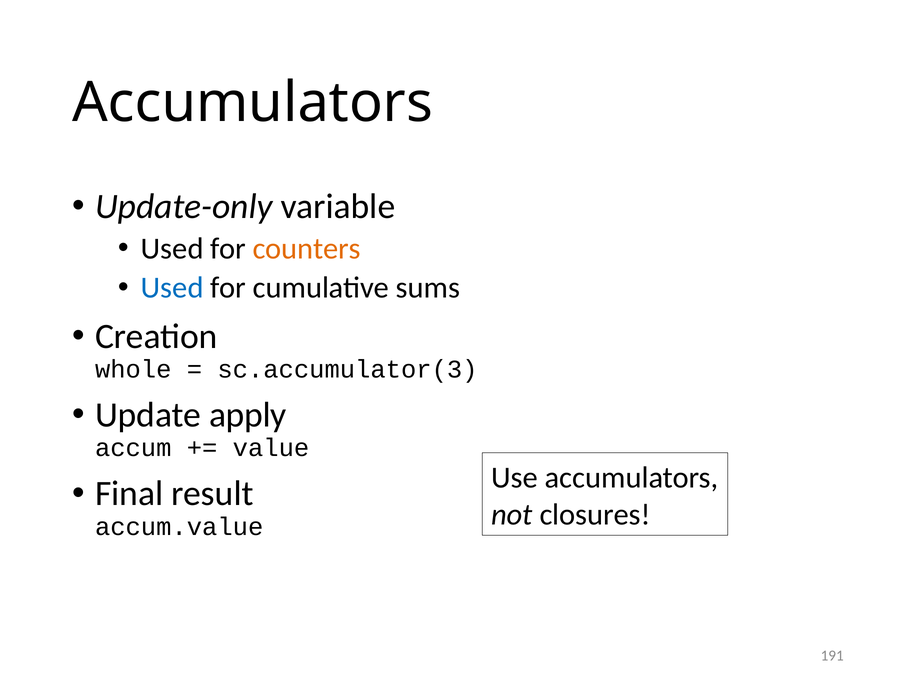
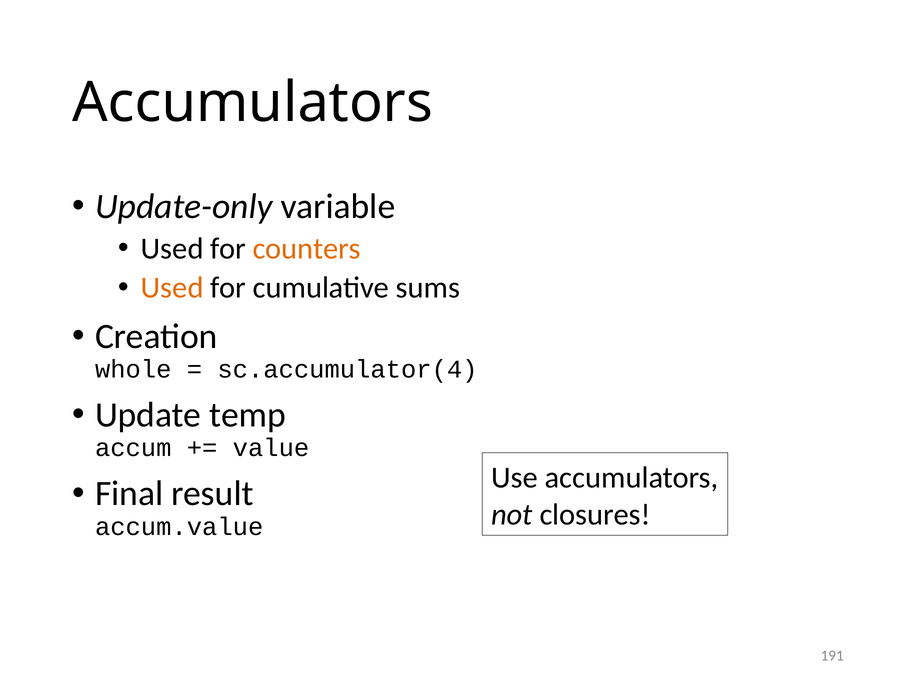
Used at (172, 288) colour: blue -> orange
sc.accumulator(3: sc.accumulator(3 -> sc.accumulator(4
apply: apply -> temp
